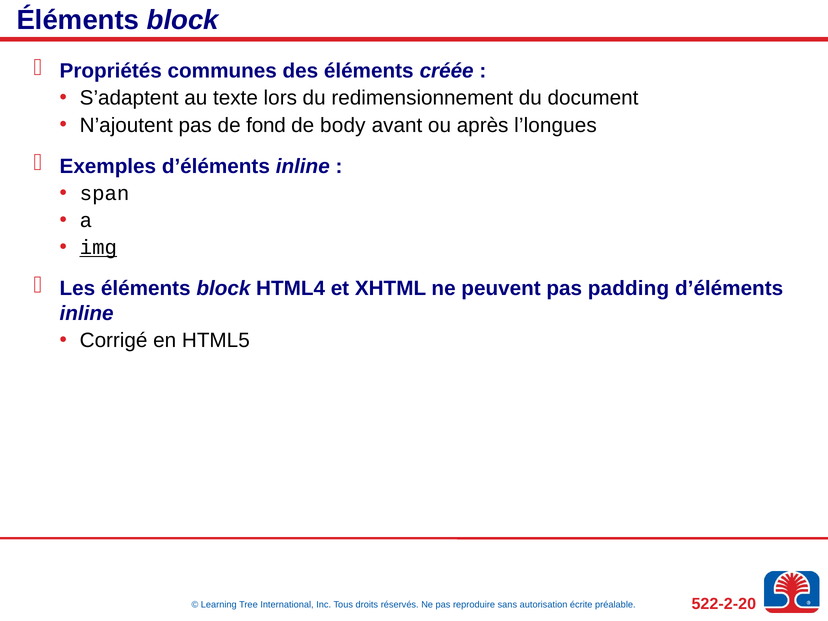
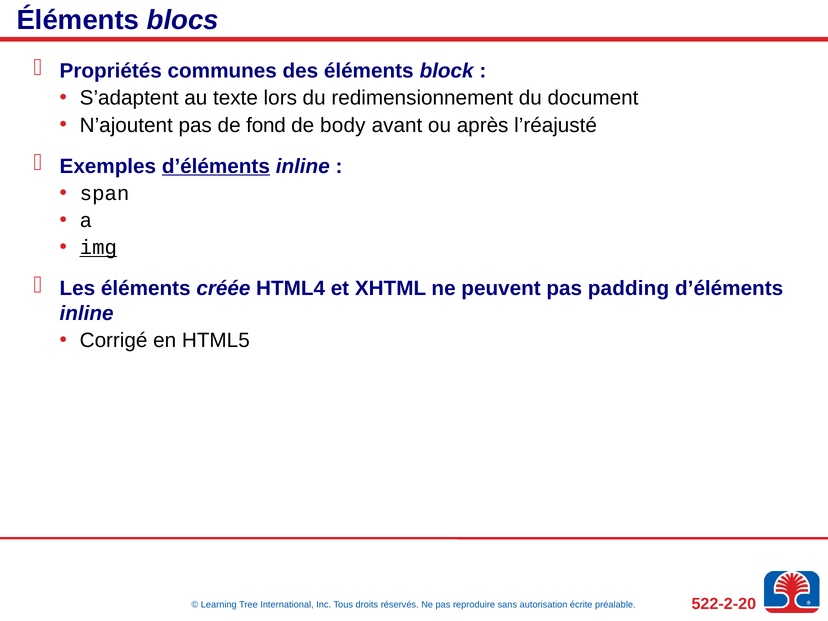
block at (183, 20): block -> blocs
créée: créée -> block
l’longues: l’longues -> l’réajusté
d’éléments at (216, 166) underline: none -> present
Les éléments block: block -> créée
